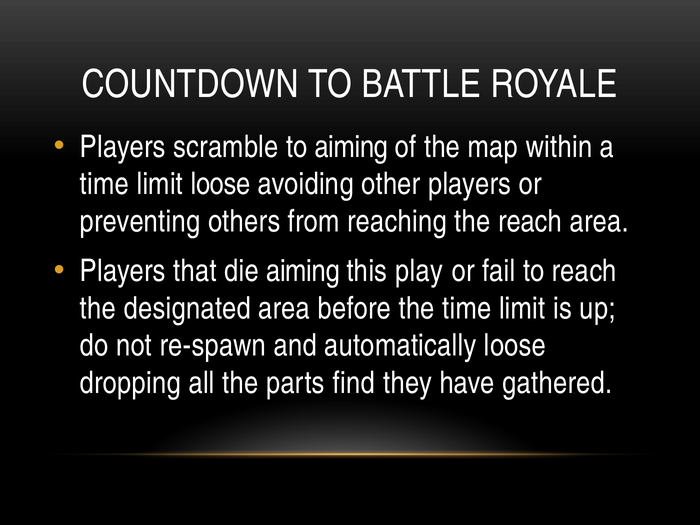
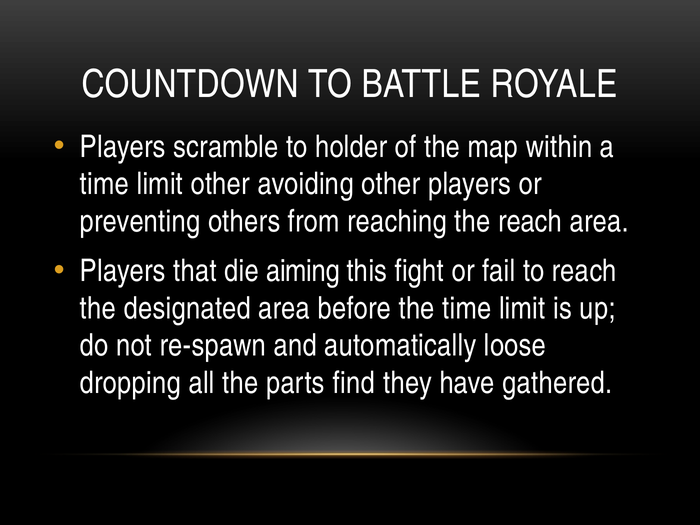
to aiming: aiming -> holder
limit loose: loose -> other
play: play -> fight
